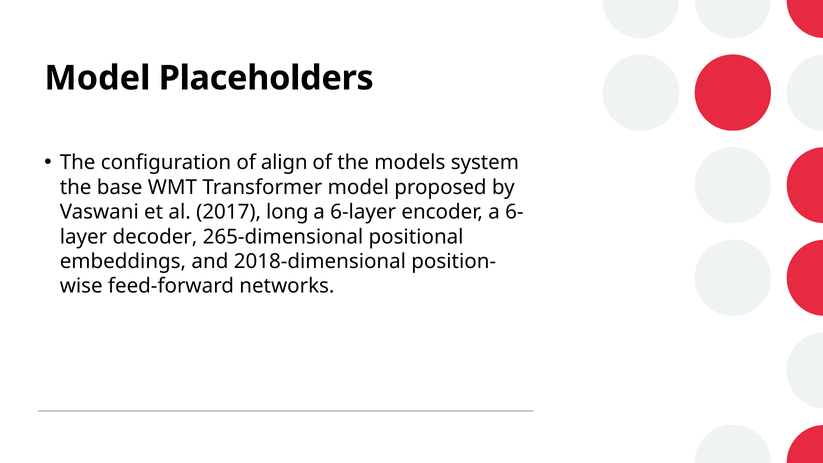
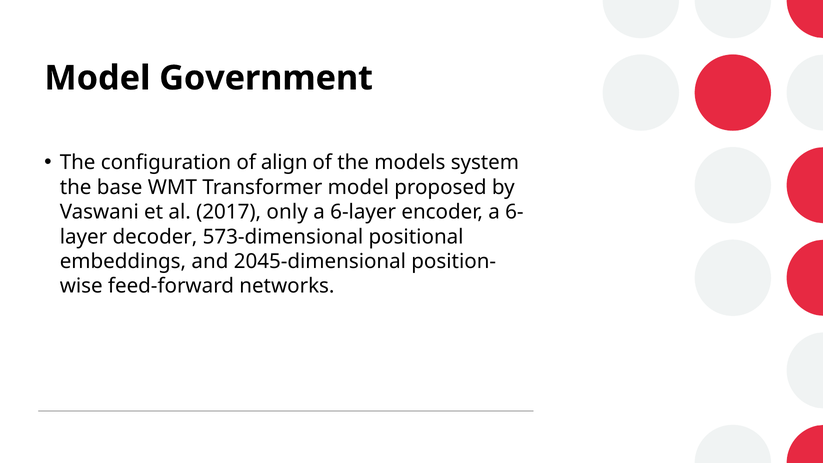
Placeholders: Placeholders -> Government
long: long -> only
265-dimensional: 265-dimensional -> 573-dimensional
2018-dimensional: 2018-dimensional -> 2045-dimensional
